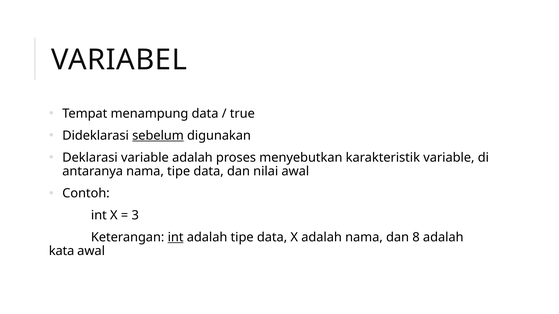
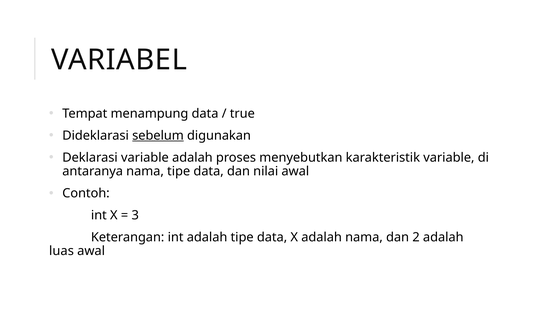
int at (176, 237) underline: present -> none
8: 8 -> 2
kata: kata -> luas
